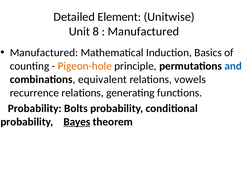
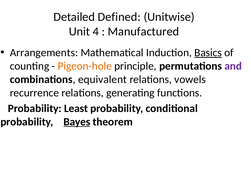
Element: Element -> Defined
8: 8 -> 4
Manufactured at (44, 53): Manufactured -> Arrangements
Basics underline: none -> present
and colour: blue -> purple
Bolts: Bolts -> Least
